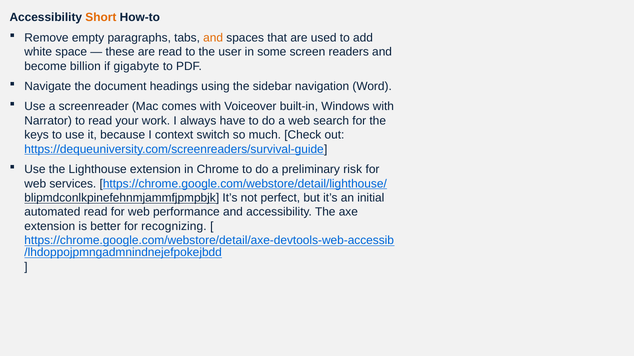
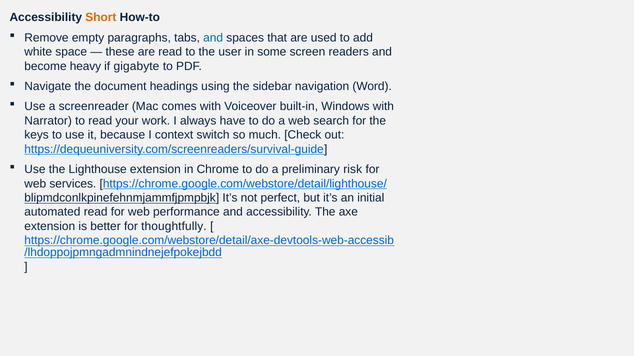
and at (213, 38) colour: orange -> blue
billion: billion -> heavy
recognizing: recognizing -> thoughtfully
